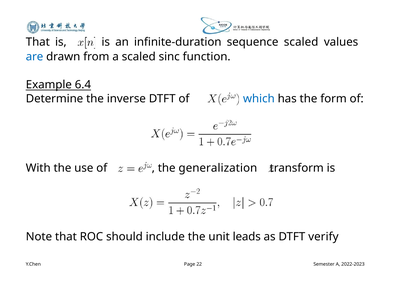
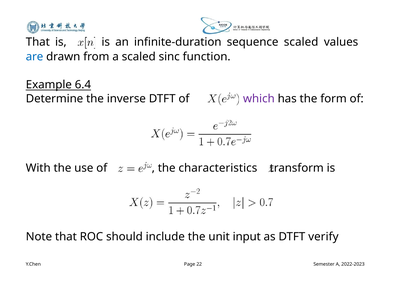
which colour: blue -> purple
generalization: generalization -> characteristics
leads: leads -> input
